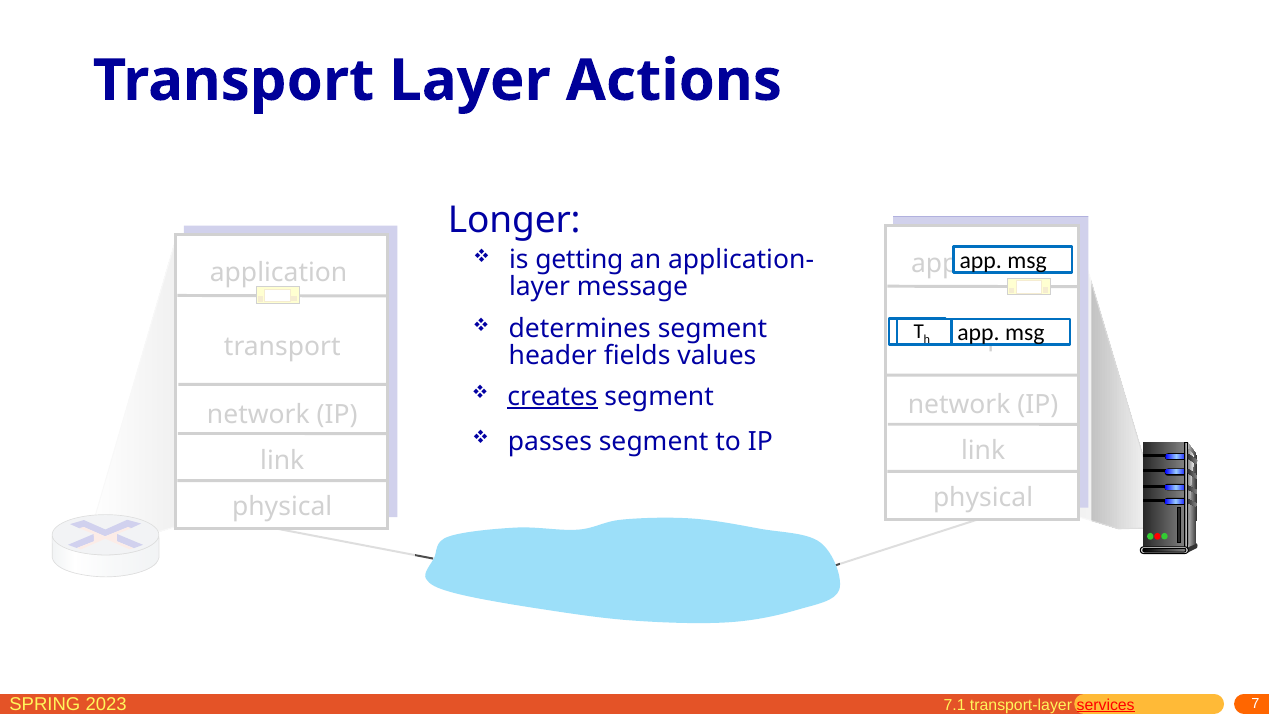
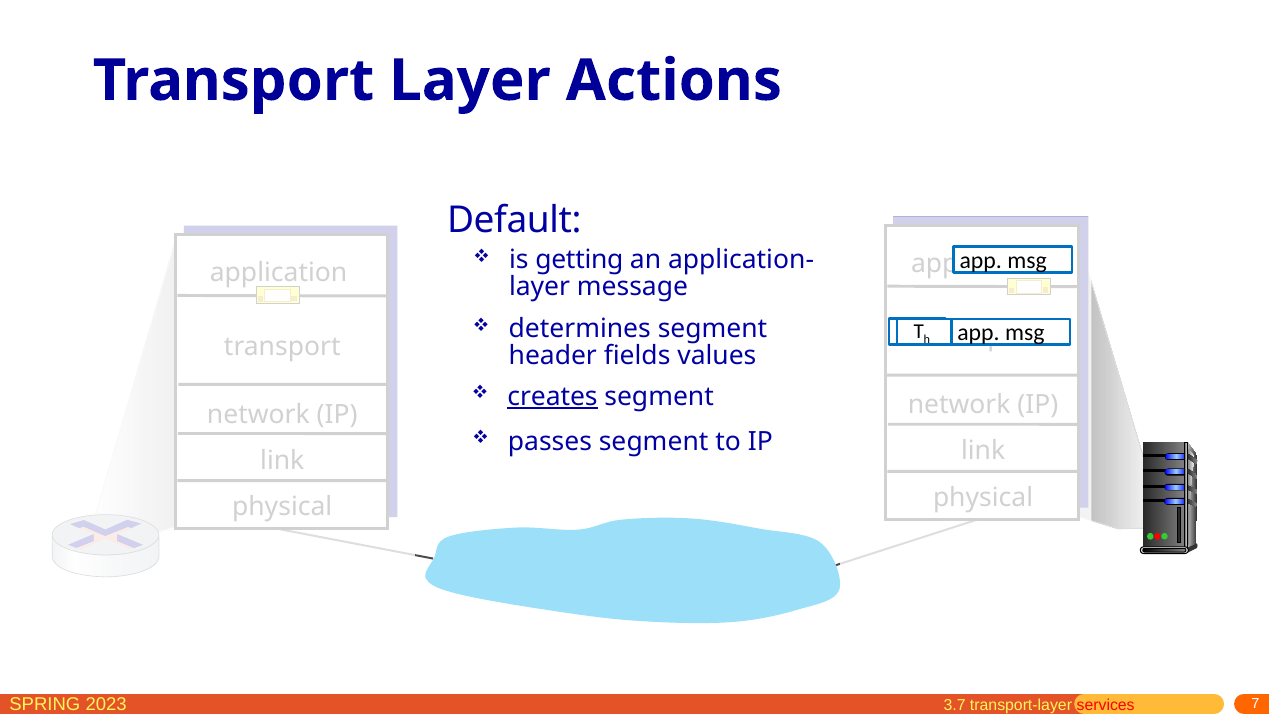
Longer: Longer -> Default
7.1: 7.1 -> 3.7
services underline: present -> none
